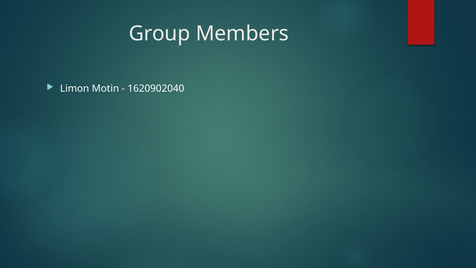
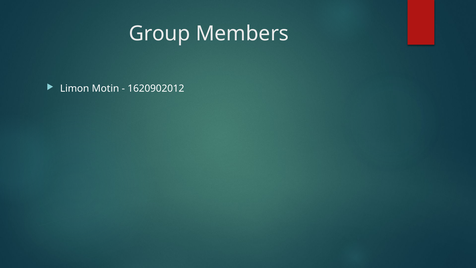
1620902040: 1620902040 -> 1620902012
